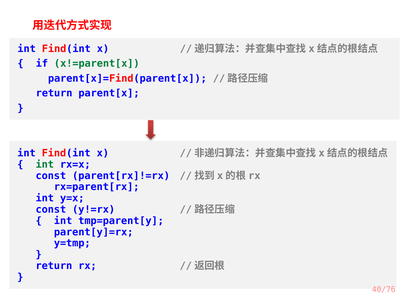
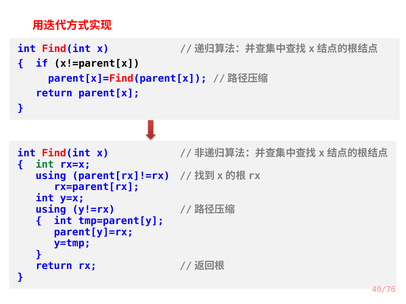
x!=parent[x colour: green -> black
const at (51, 176): const -> using
const at (51, 210): const -> using
